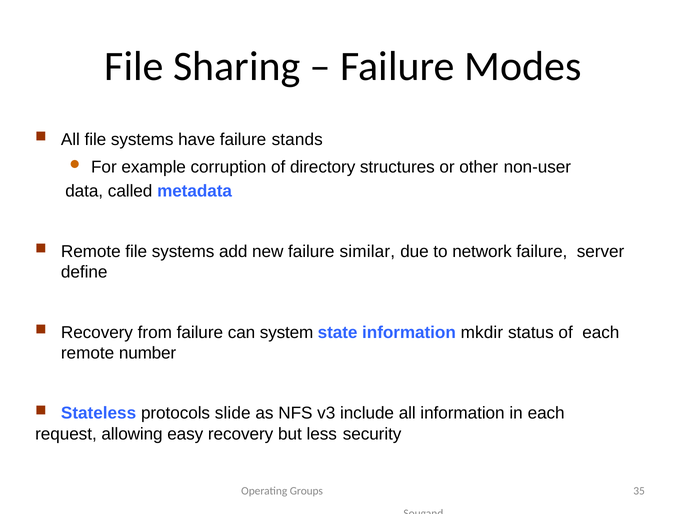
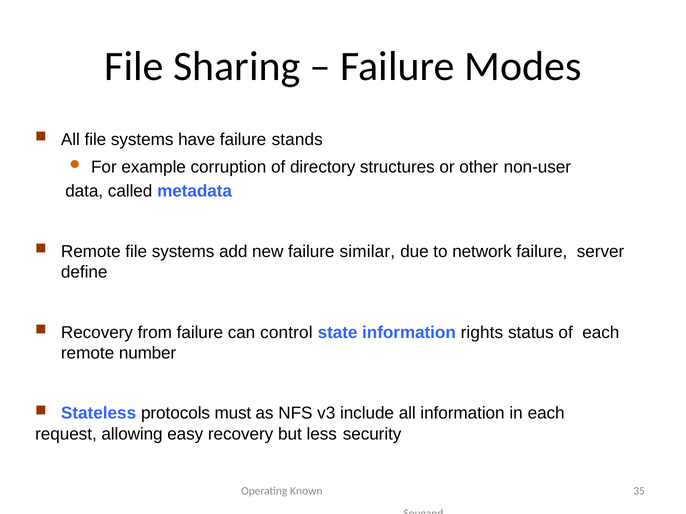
system: system -> control
mkdir: mkdir -> rights
slide: slide -> must
Groups: Groups -> Known
